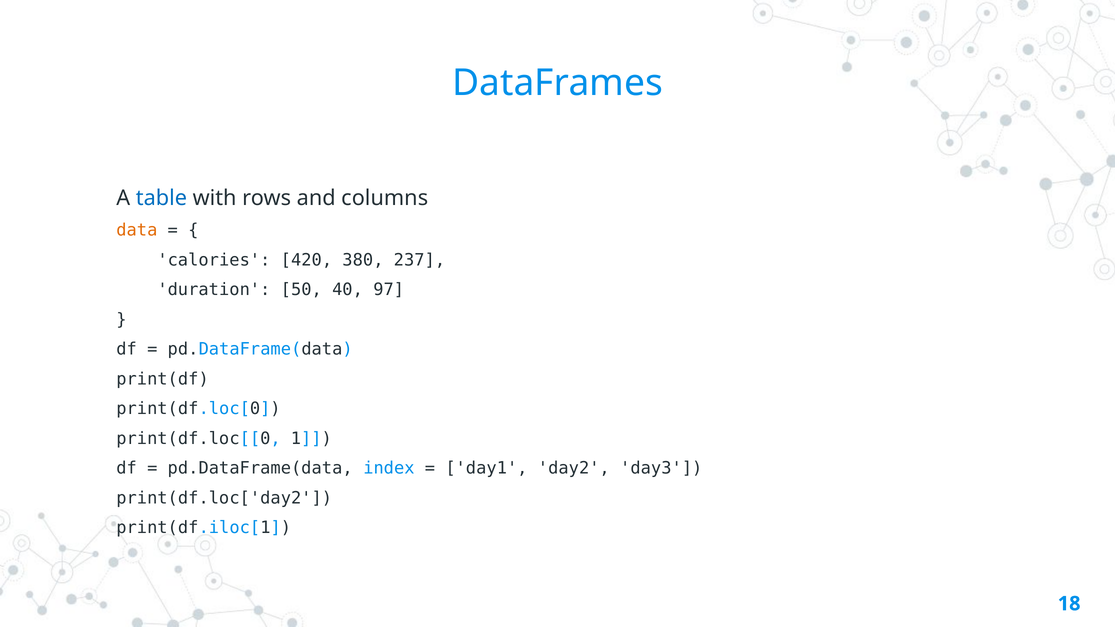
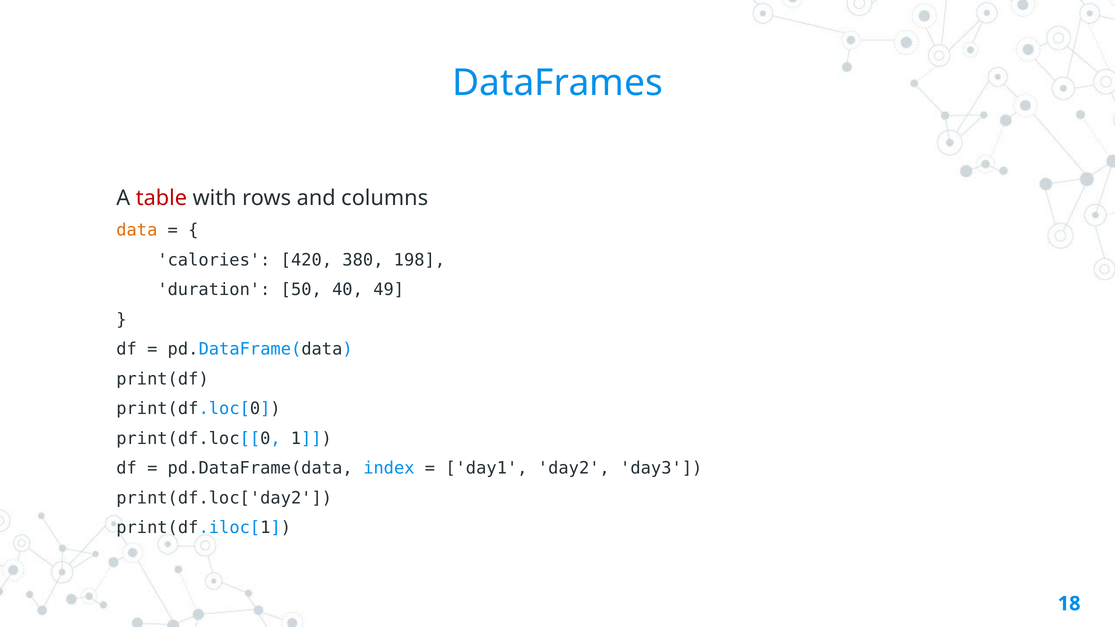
table colour: blue -> red
237: 237 -> 198
97: 97 -> 49
